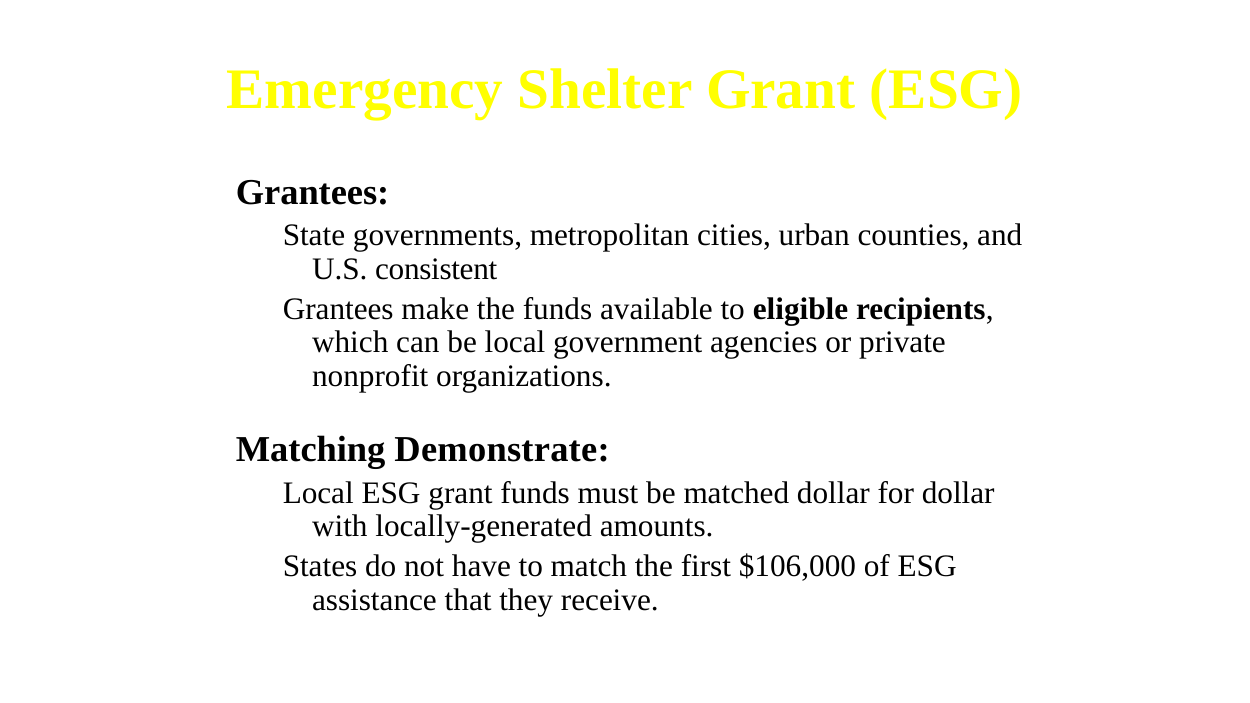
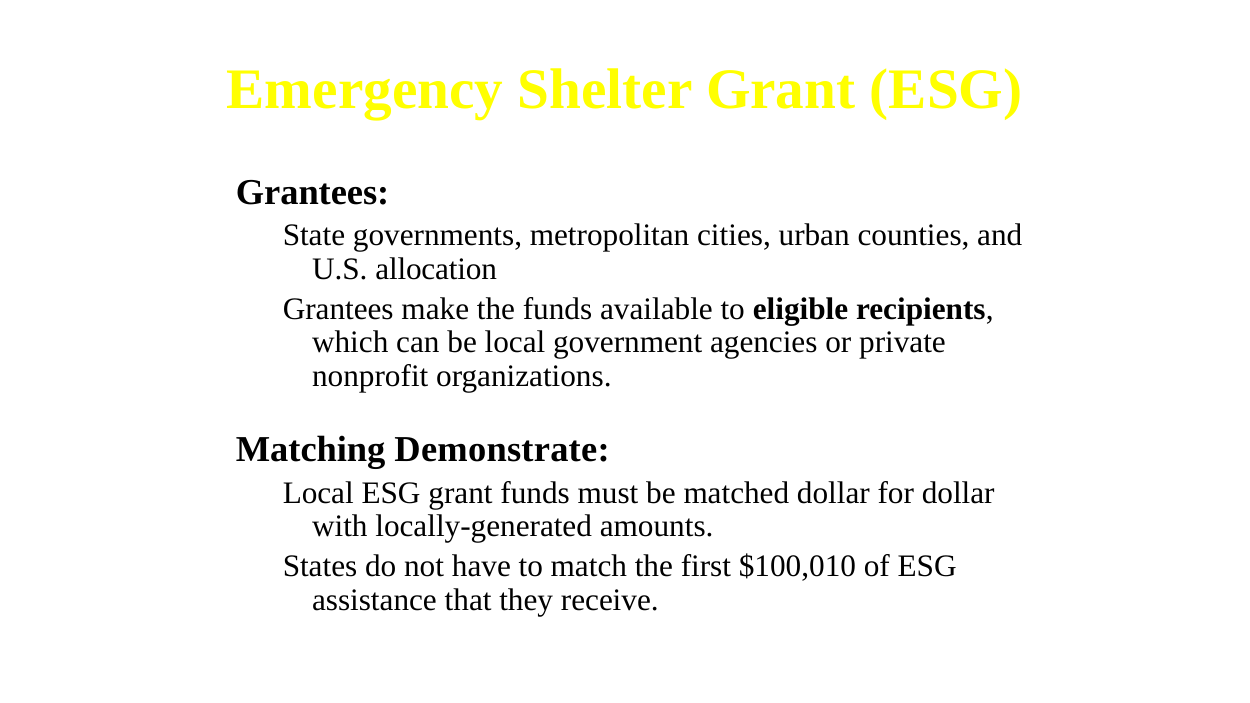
consistent: consistent -> allocation
$106,000: $106,000 -> $100,010
